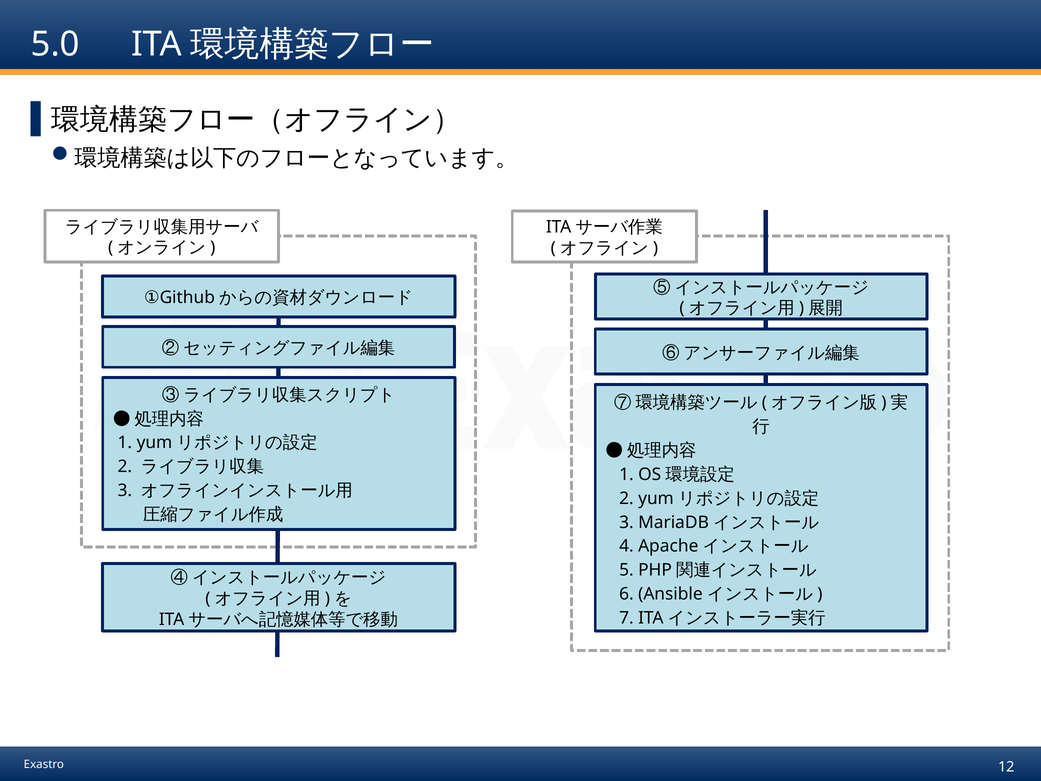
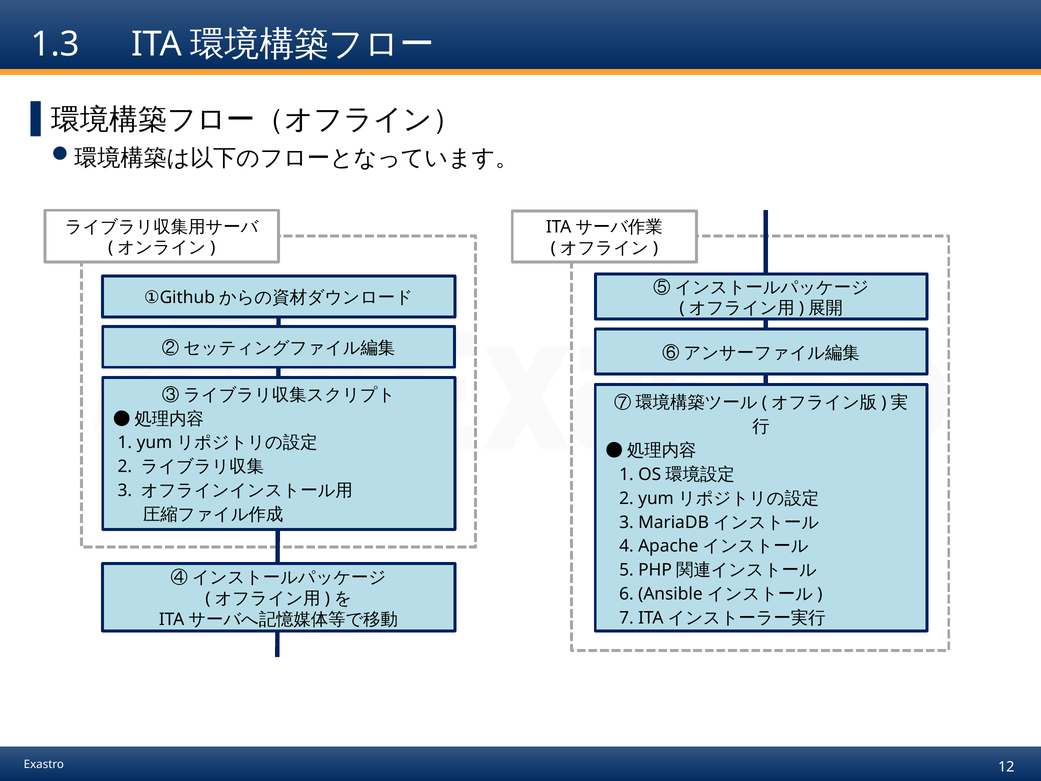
5.0: 5.0 -> 1.3
